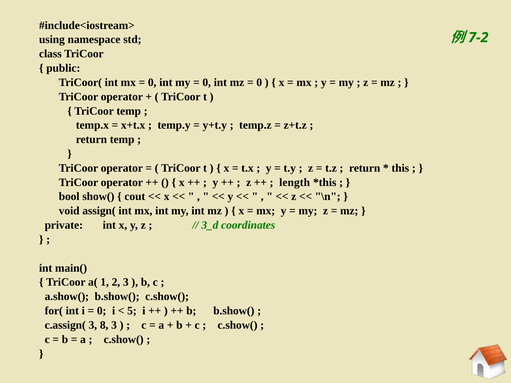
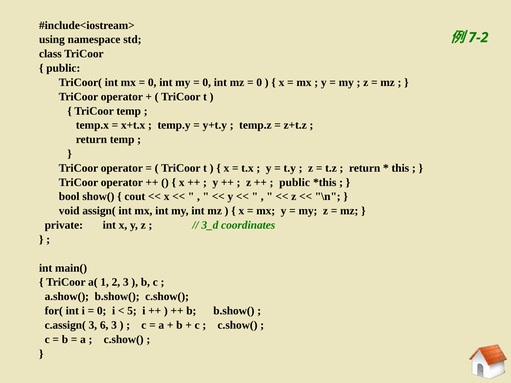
length at (295, 182): length -> public
8: 8 -> 6
